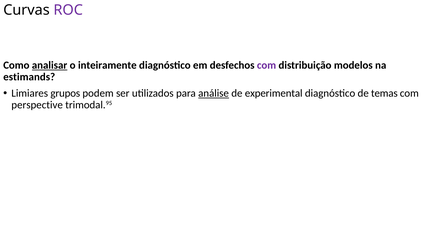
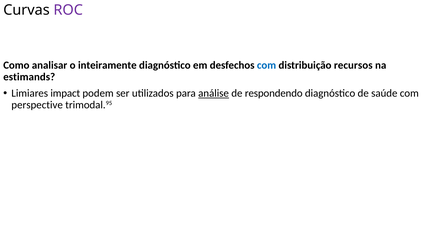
analisar underline: present -> none
com at (267, 65) colour: purple -> blue
modelos: modelos -> recursos
grupos: grupos -> impact
experimental: experimental -> respondendo
temas: temas -> saúde
